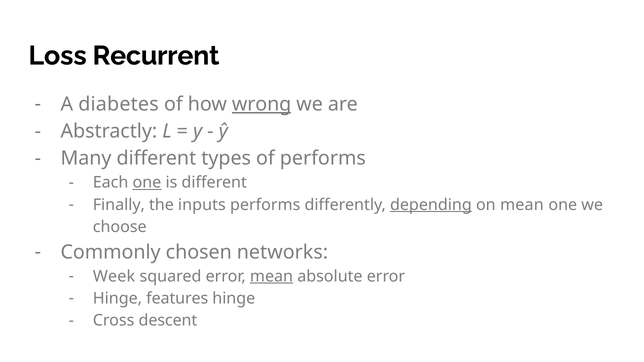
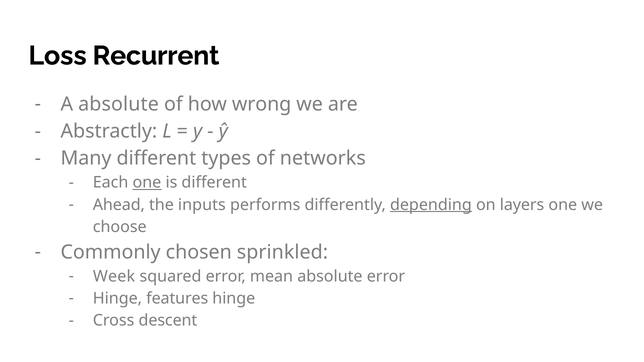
A diabetes: diabetes -> absolute
wrong underline: present -> none
of performs: performs -> networks
Finally: Finally -> Ahead
on mean: mean -> layers
networks: networks -> sprinkled
mean at (272, 276) underline: present -> none
